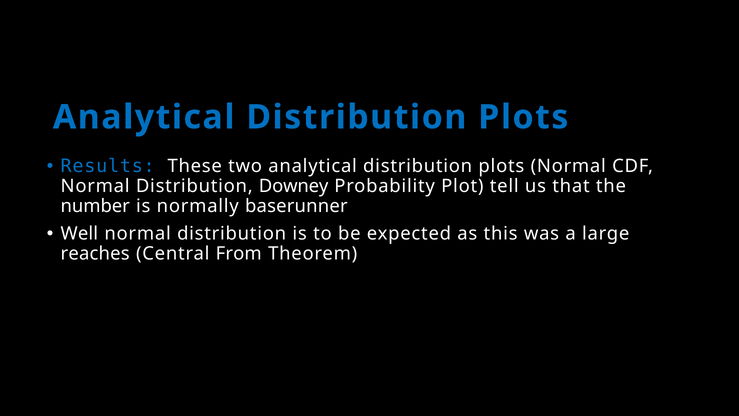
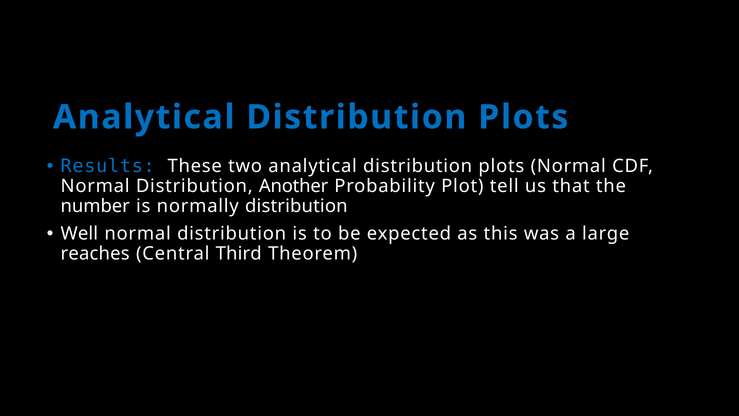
Downey: Downey -> Another
normally baserunner: baserunner -> distribution
From: From -> Third
